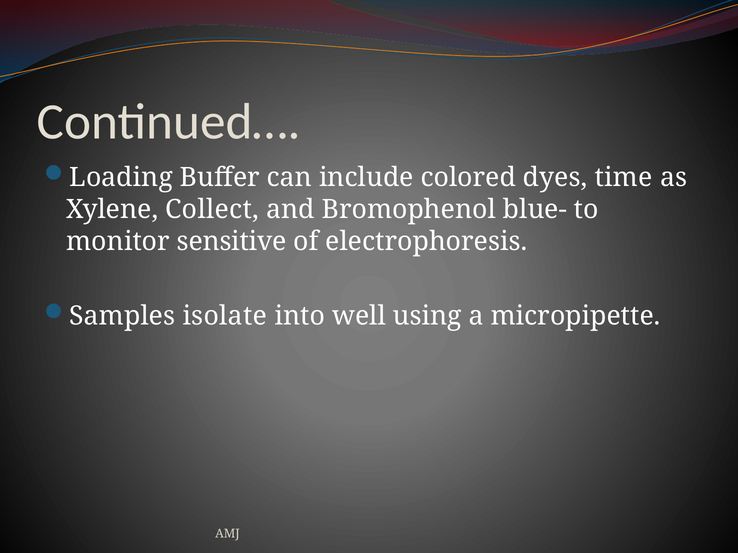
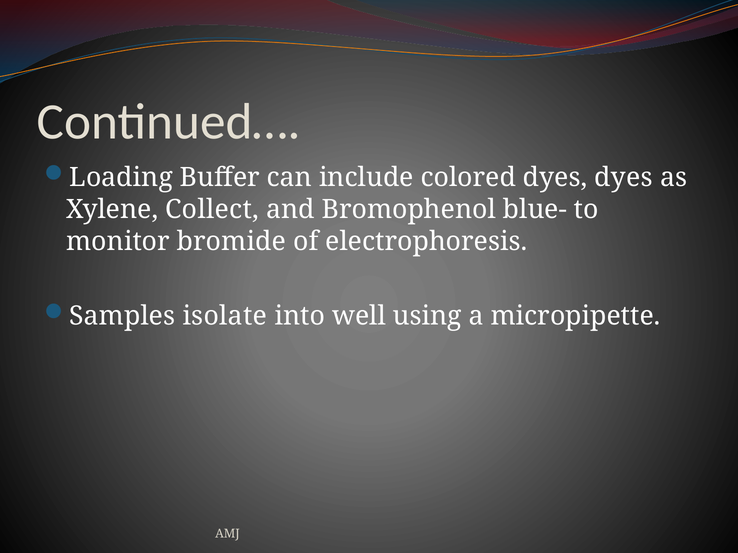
dyes time: time -> dyes
sensitive: sensitive -> bromide
